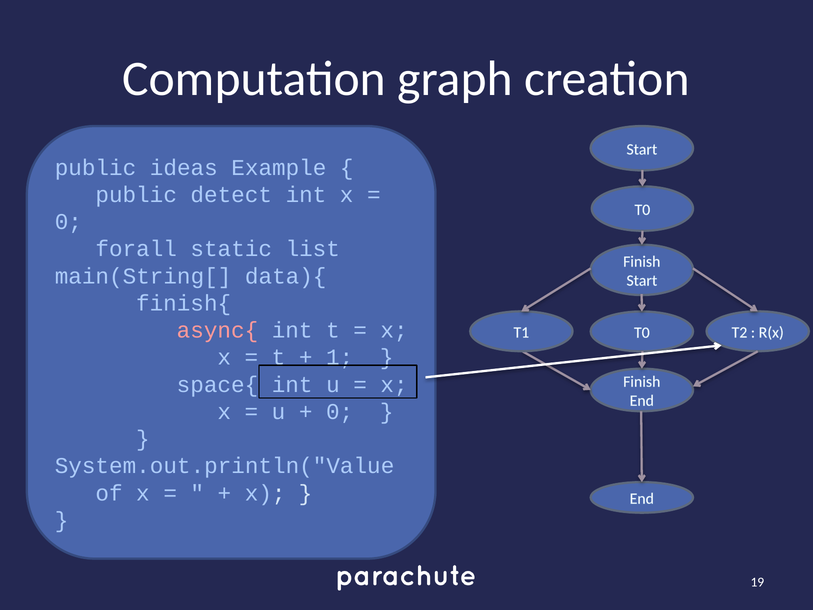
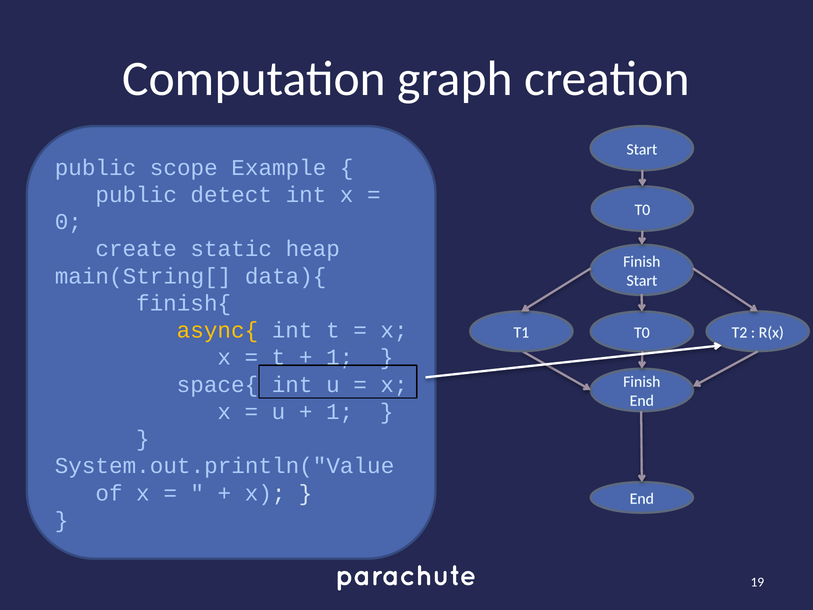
ideas: ideas -> scope
forall: forall -> create
list: list -> heap
async{ colour: pink -> yellow
0 at (340, 412): 0 -> 1
